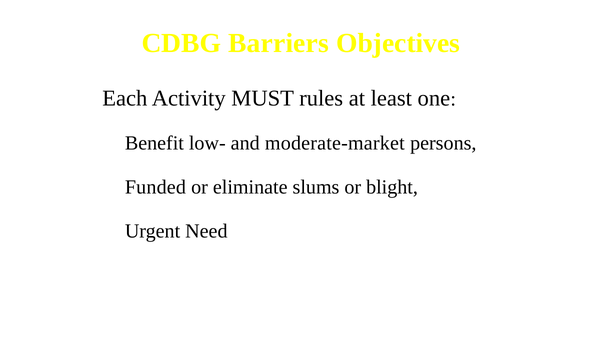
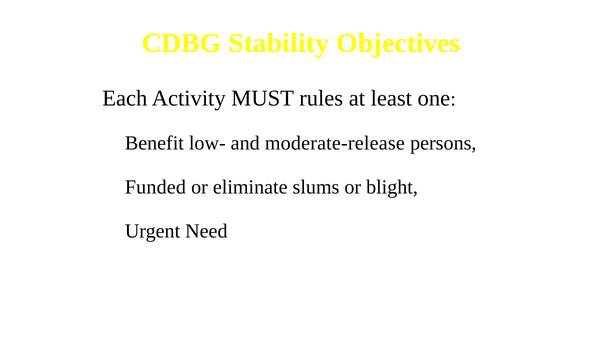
Barriers: Barriers -> Stability
moderate-market: moderate-market -> moderate-release
